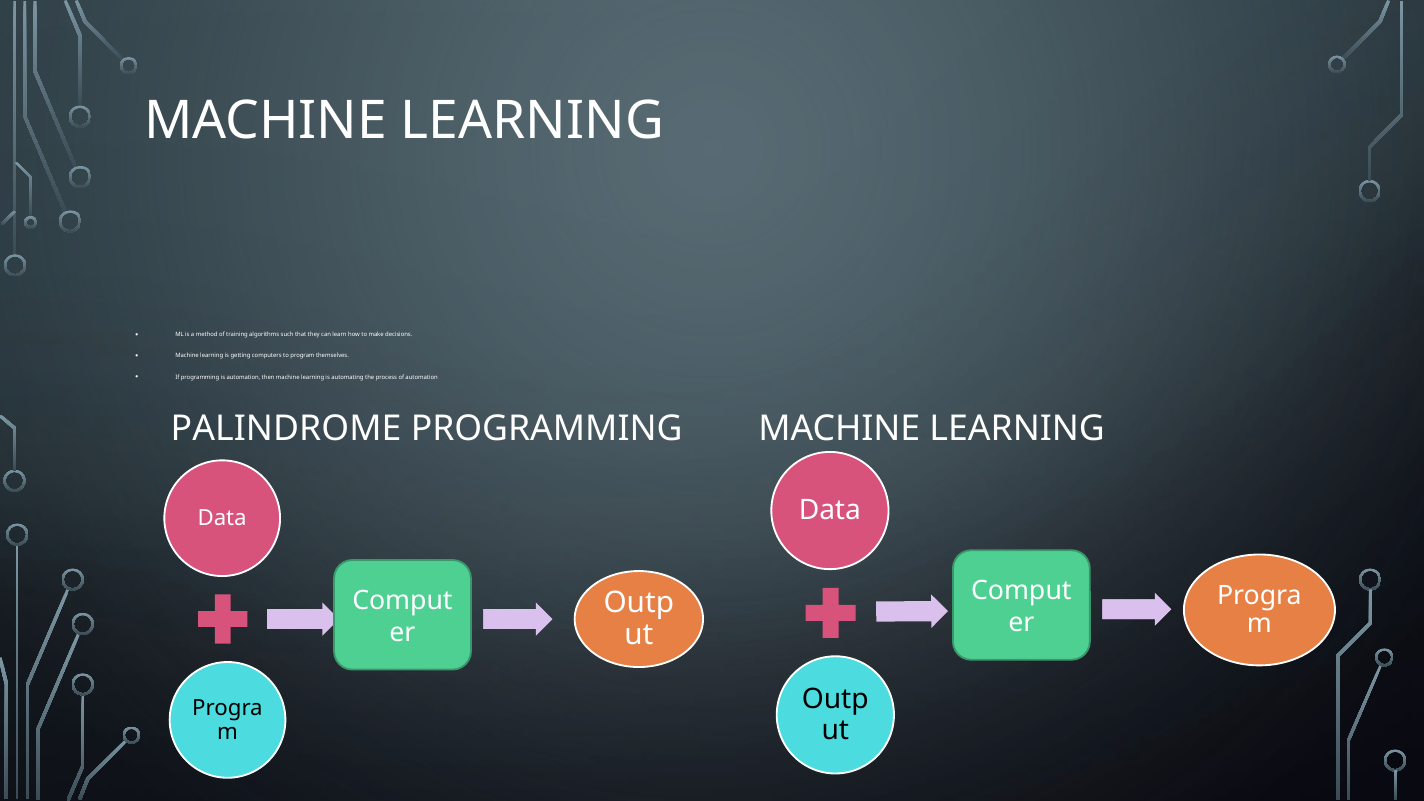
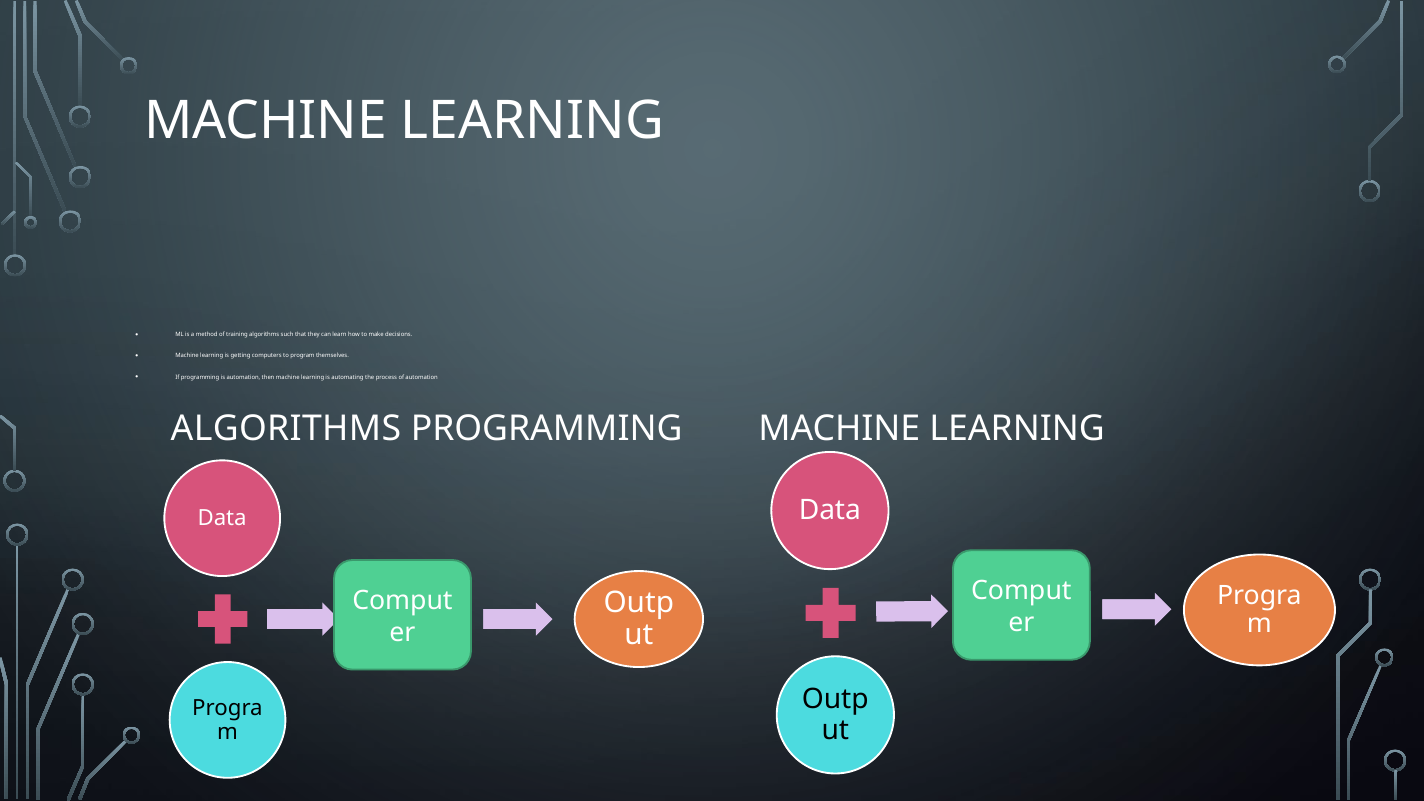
PALINDROME at (286, 429): PALINDROME -> ALGORITHMS
